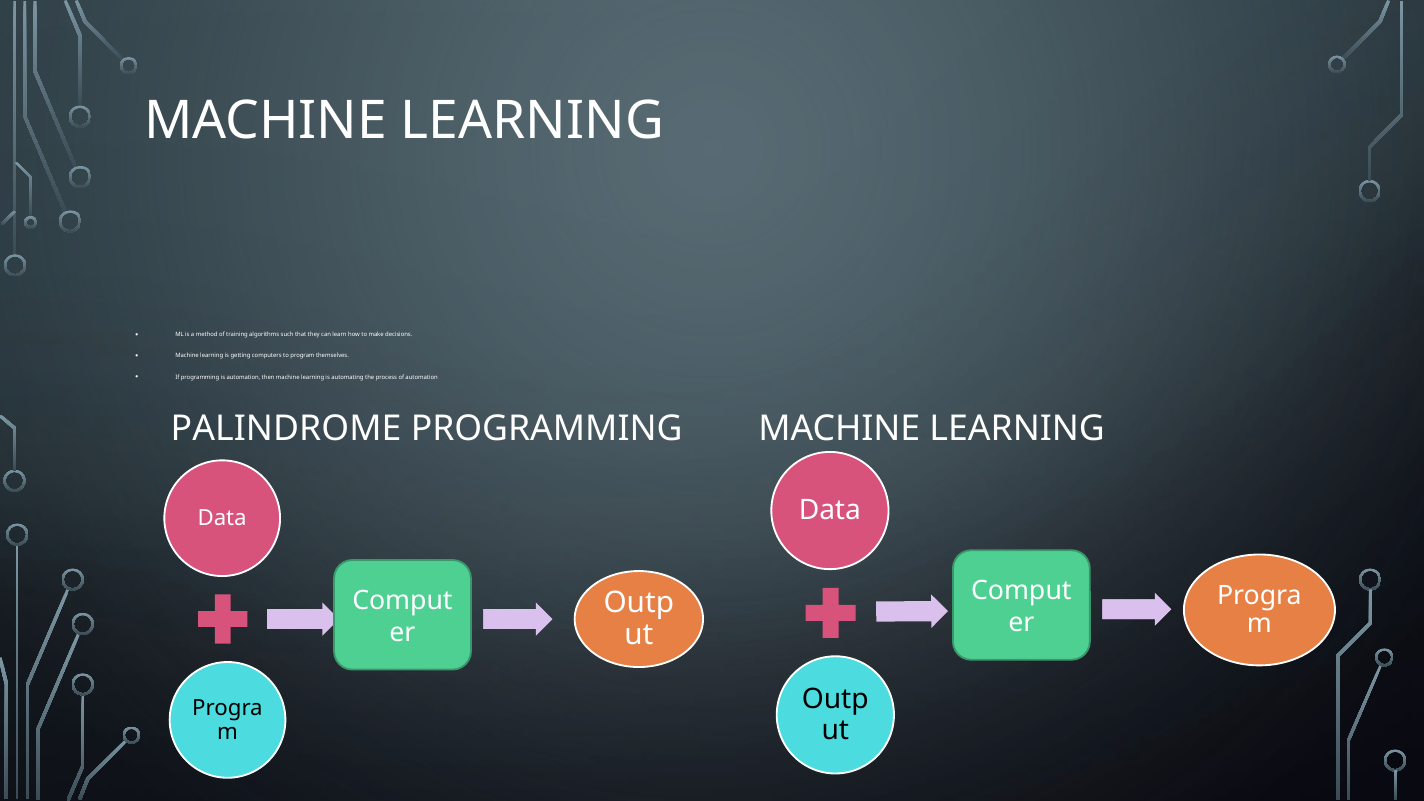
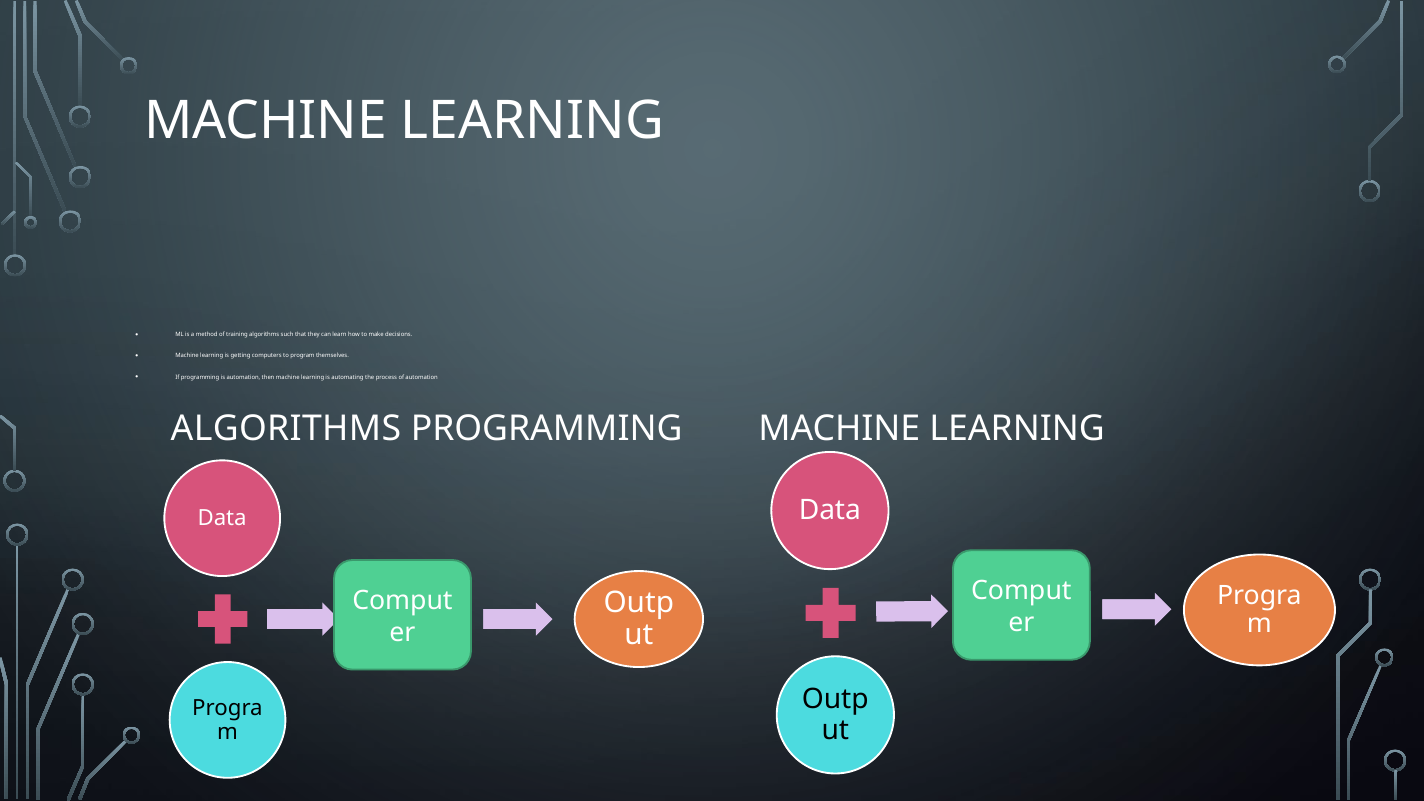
PALINDROME at (286, 429): PALINDROME -> ALGORITHMS
